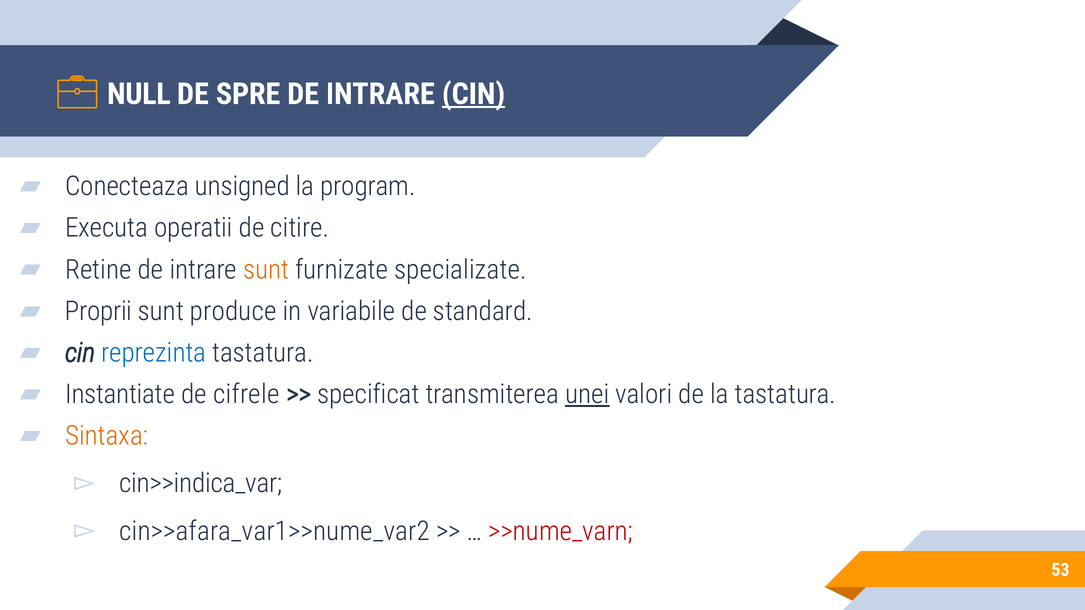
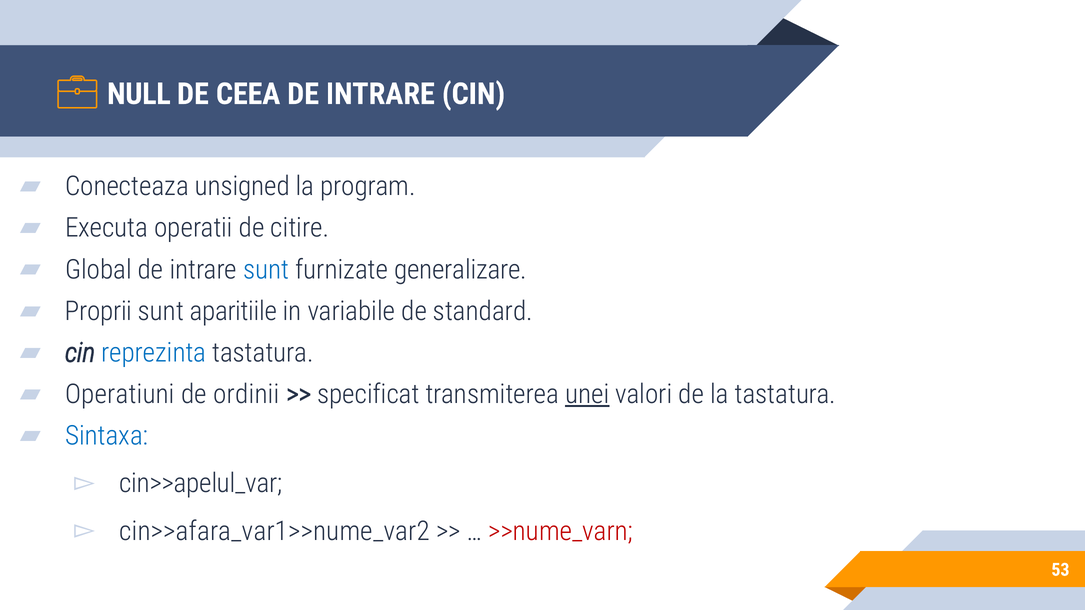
SPRE: SPRE -> CEEA
CIN at (474, 94) underline: present -> none
Retine: Retine -> Global
sunt at (266, 270) colour: orange -> blue
specializate: specializate -> generalizare
produce: produce -> aparitiile
Instantiate: Instantiate -> Operatiuni
cifrele: cifrele -> ordinii
Sintaxa colour: orange -> blue
cin>>indica_var: cin>>indica_var -> cin>>apelul_var
